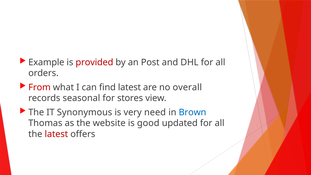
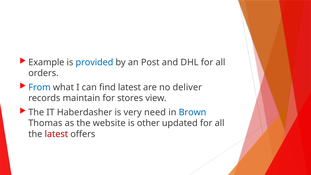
provided colour: red -> blue
From colour: red -> blue
overall: overall -> deliver
seasonal: seasonal -> maintain
Synonymous: Synonymous -> Haberdasher
good: good -> other
